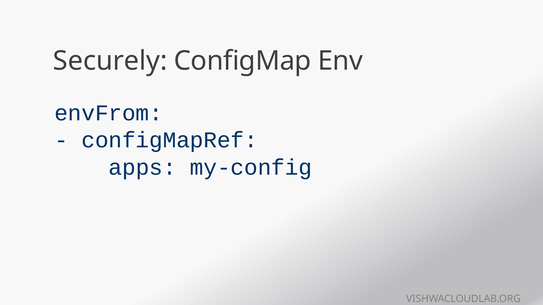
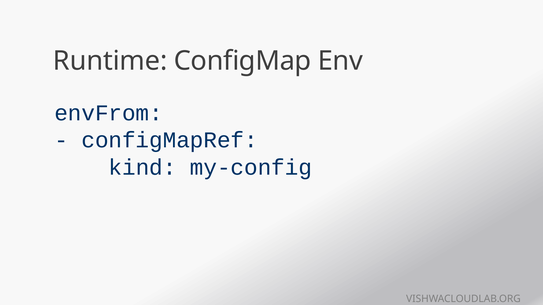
Securely: Securely -> Runtime
apps: apps -> kind
